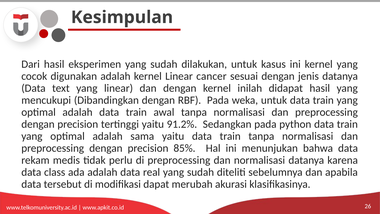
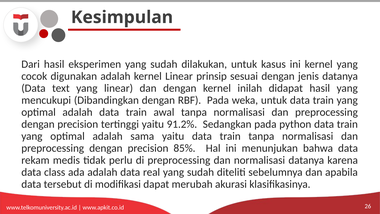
cancer: cancer -> prinsip
